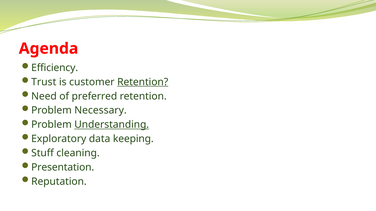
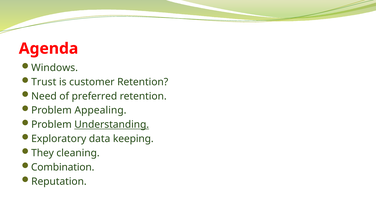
Efficiency: Efficiency -> Windows
Retention at (143, 82) underline: present -> none
Necessary: Necessary -> Appealing
Stuff: Stuff -> They
Presentation: Presentation -> Combination
